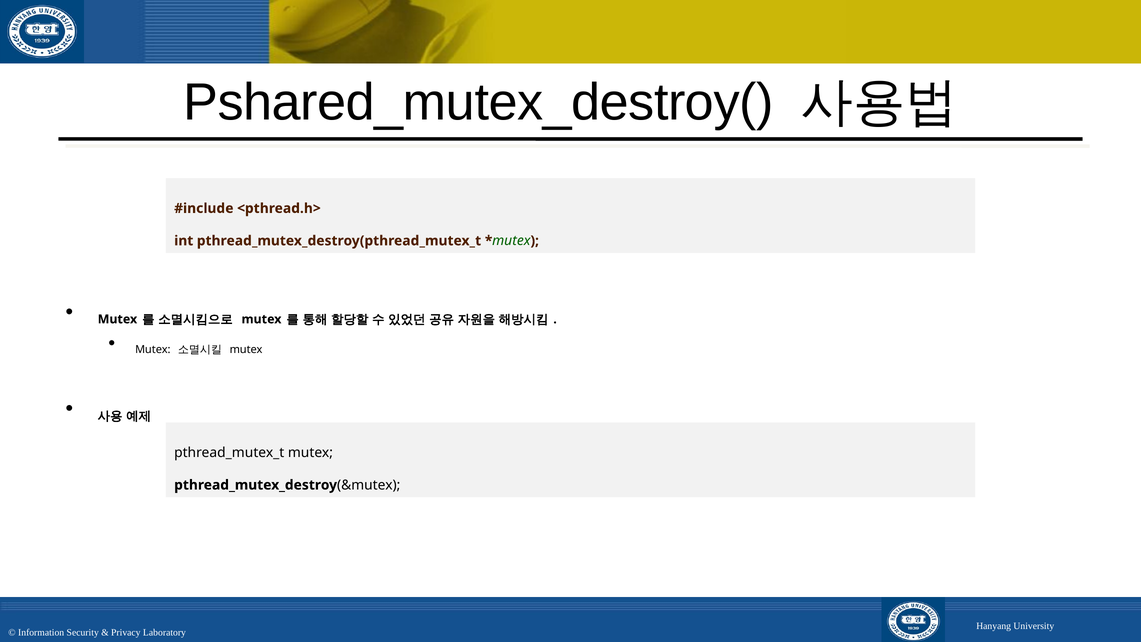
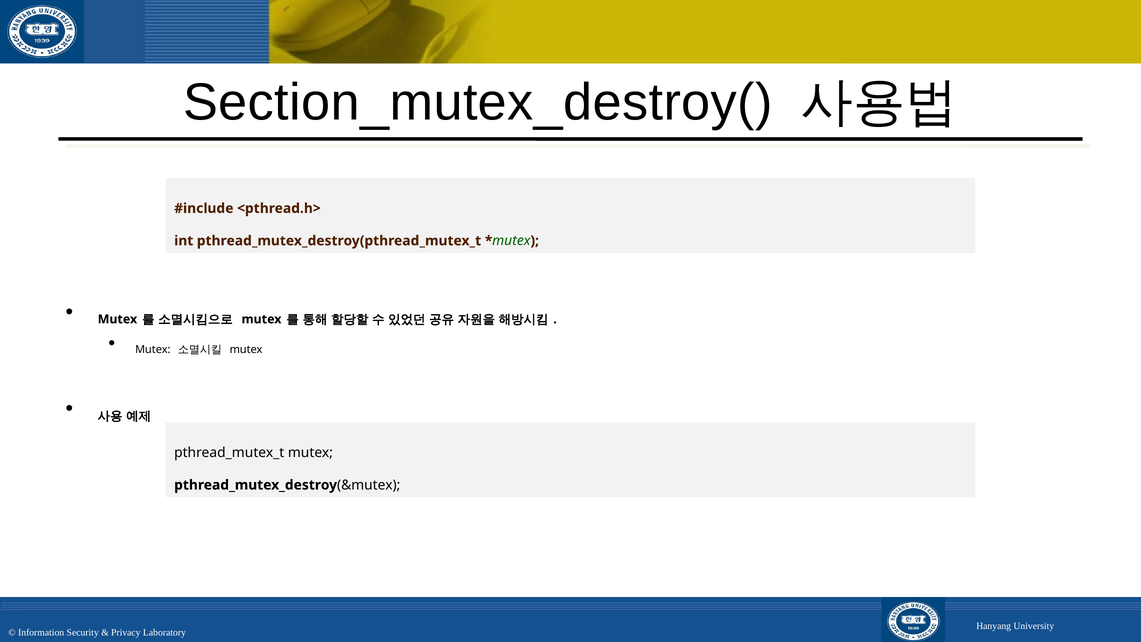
Pshared_mutex_destroy(: Pshared_mutex_destroy( -> Section_mutex_destroy(
